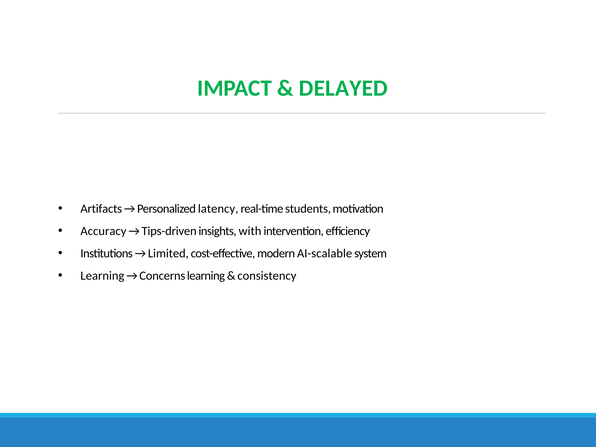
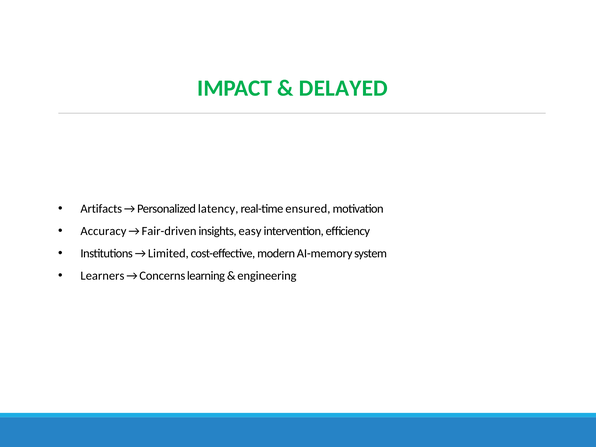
students: students -> ensured
Tips-driven: Tips-driven -> Fair-driven
with: with -> easy
AI-scalable: AI-scalable -> AI-memory
Learning at (102, 276): Learning -> Learners
consistency: consistency -> engineering
